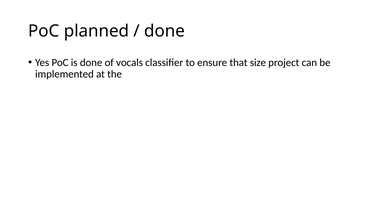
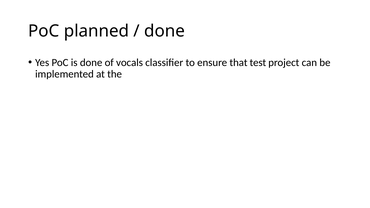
size: size -> test
